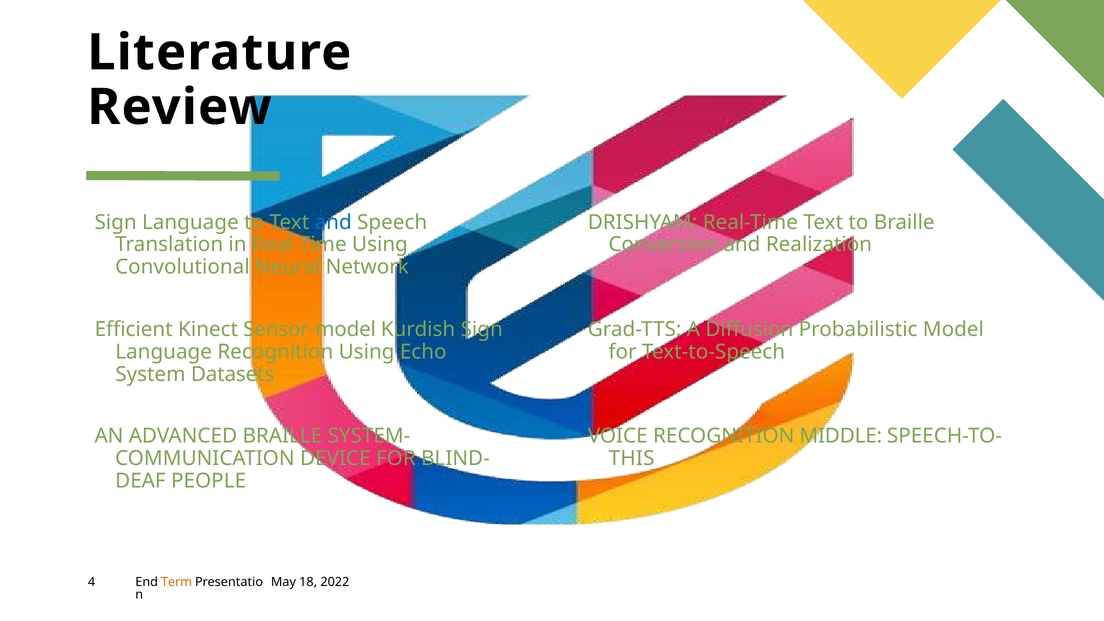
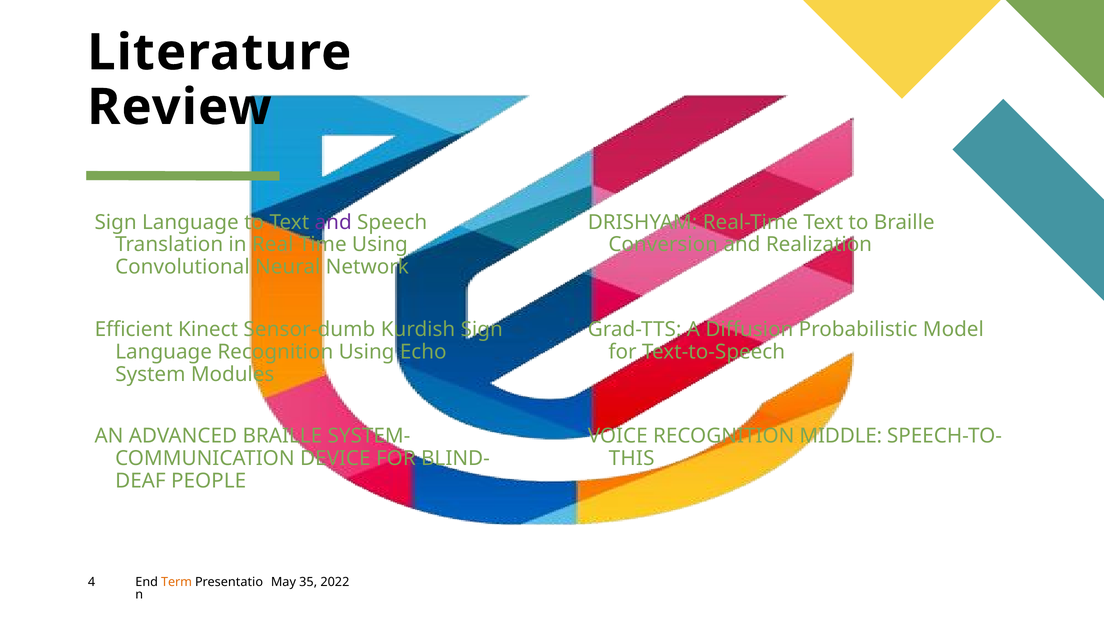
and at (333, 222) colour: blue -> purple
Sensor-model: Sensor-model -> Sensor-dumb
Datasets: Datasets -> Modules
18: 18 -> 35
